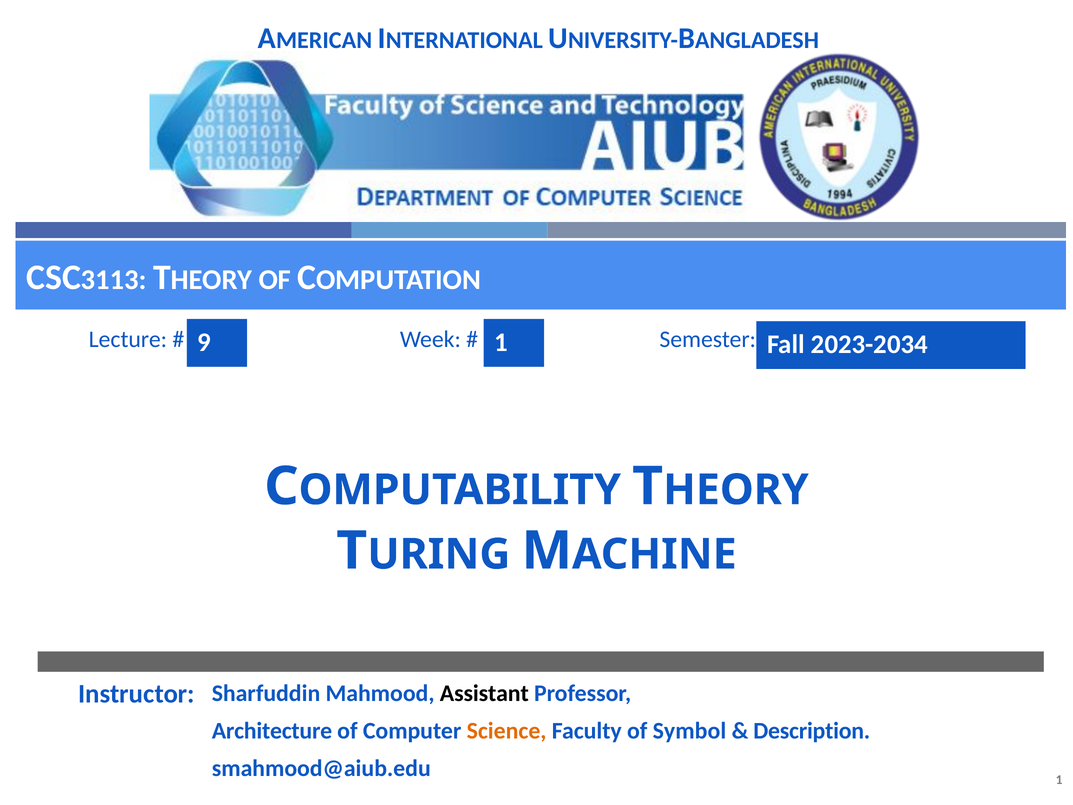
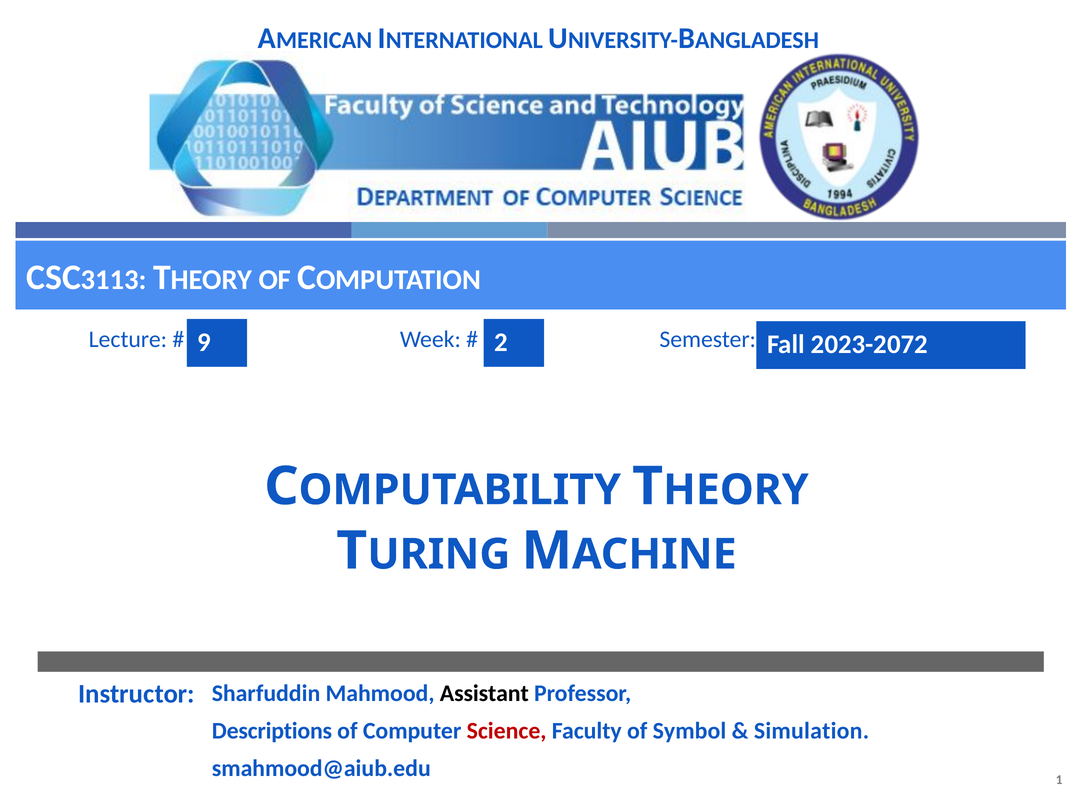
9 1: 1 -> 2
2023-2034: 2023-2034 -> 2023-2072
Architecture: Architecture -> Descriptions
Science colour: orange -> red
Description: Description -> Simulation
